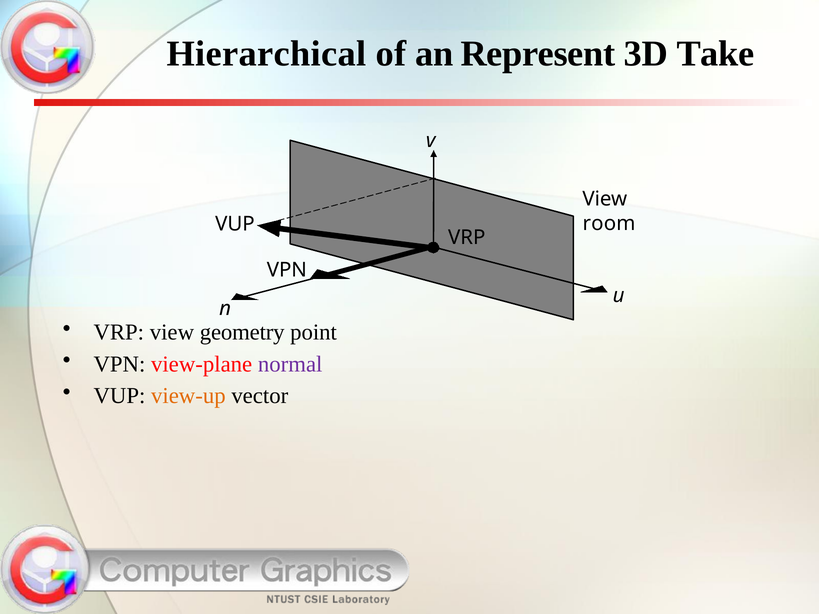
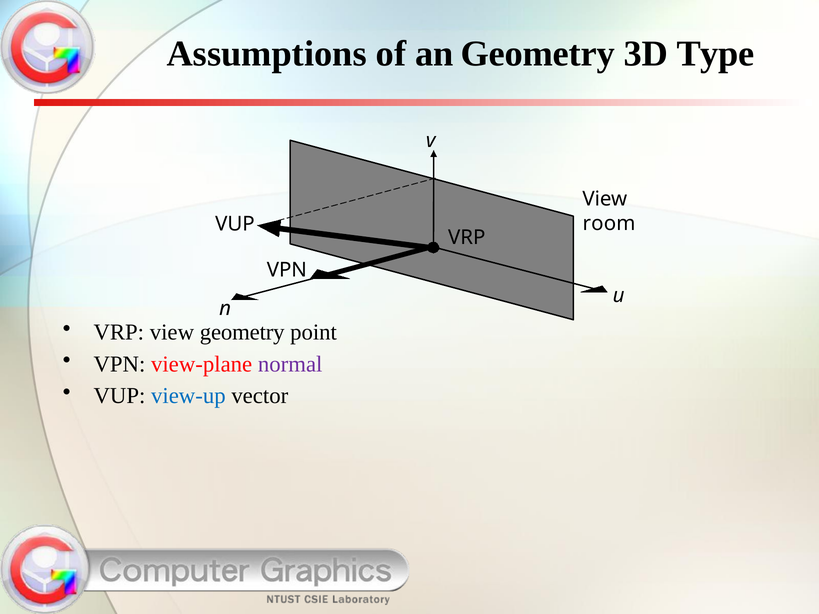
Hierarchical: Hierarchical -> Assumptions
an Represent: Represent -> Geometry
Take: Take -> Type
view-up colour: orange -> blue
